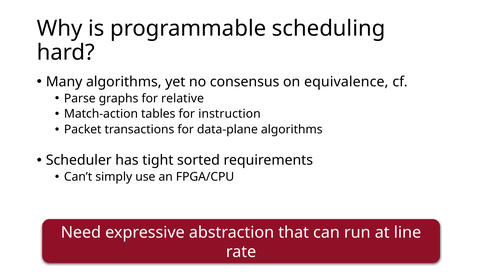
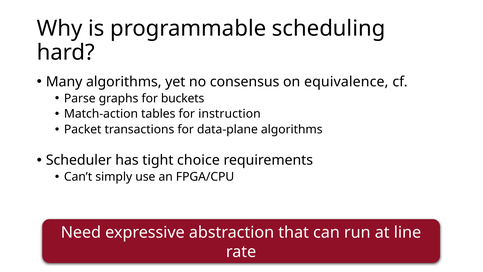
relative: relative -> buckets
sorted: sorted -> choice
